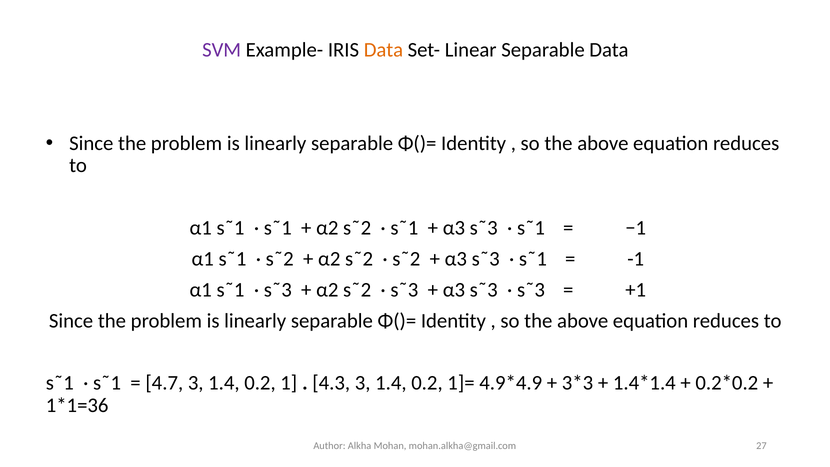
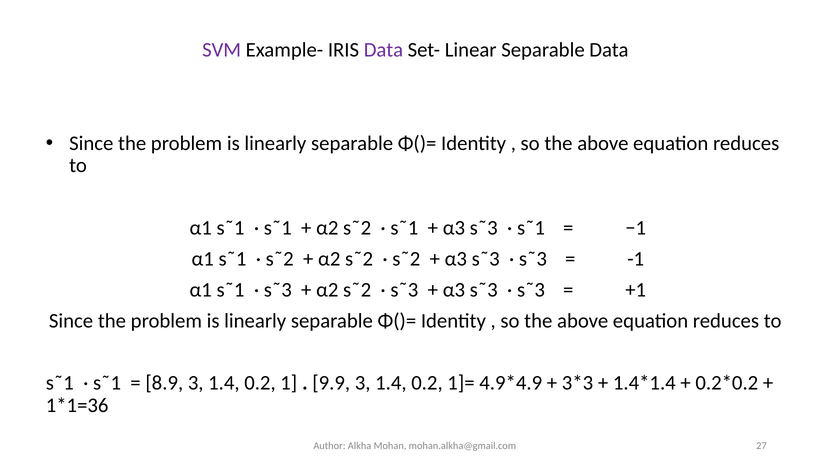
Data at (383, 50) colour: orange -> purple
s˜1 at (533, 259): s˜1 -> s˜3
4.7: 4.7 -> 8.9
4.3: 4.3 -> 9.9
